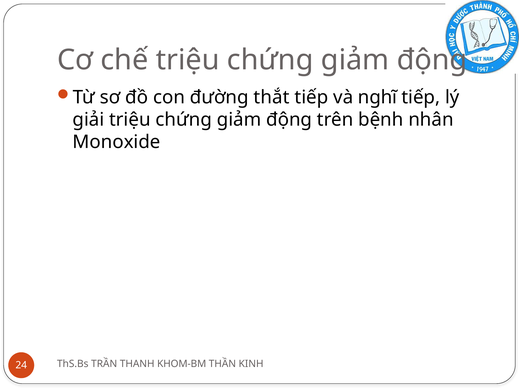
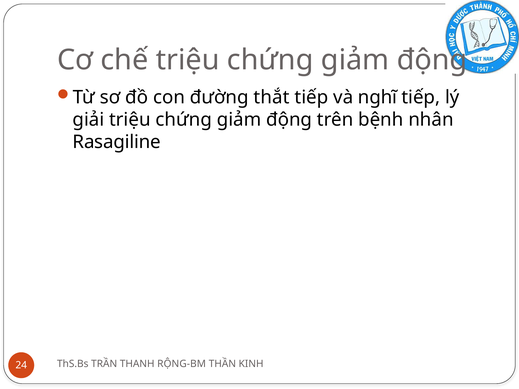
Monoxide: Monoxide -> Rasagiline
KHOM-BM: KHOM-BM -> RỘNG-BM
